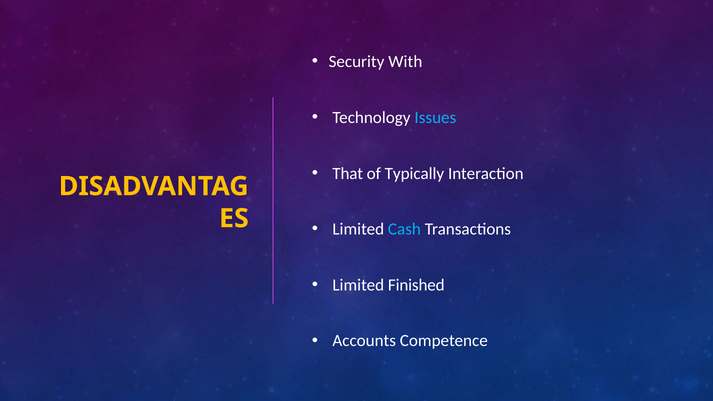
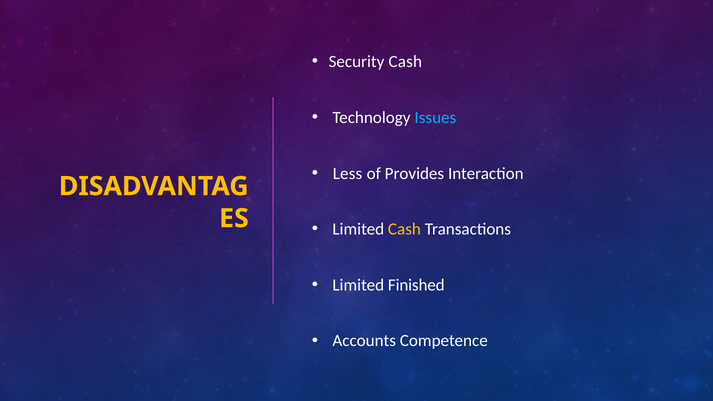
Security With: With -> Cash
That: That -> Less
Typically: Typically -> Provides
Cash at (404, 229) colour: light blue -> yellow
